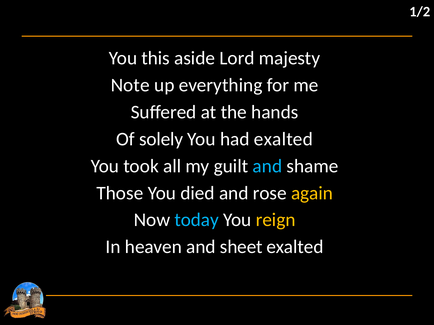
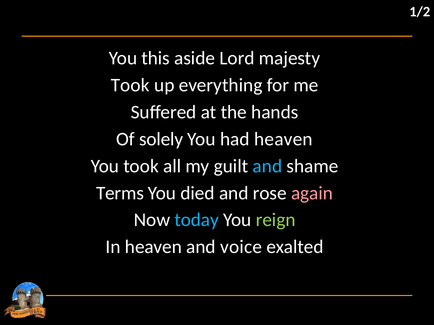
Note at (130, 85): Note -> Took
had exalted: exalted -> heaven
Those: Those -> Terms
again colour: yellow -> pink
reign colour: yellow -> light green
sheet: sheet -> voice
